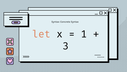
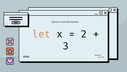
1: 1 -> 2
